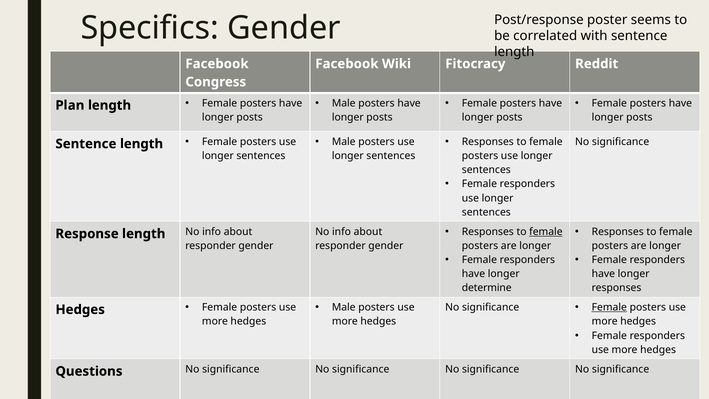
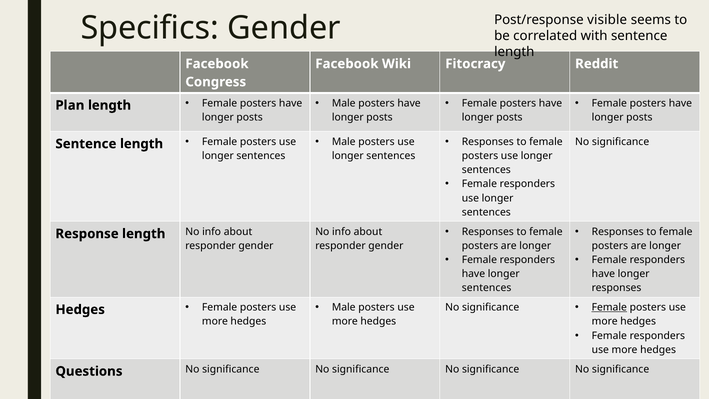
poster: poster -> visible
female at (546, 232) underline: present -> none
determine at (487, 288): determine -> sentences
